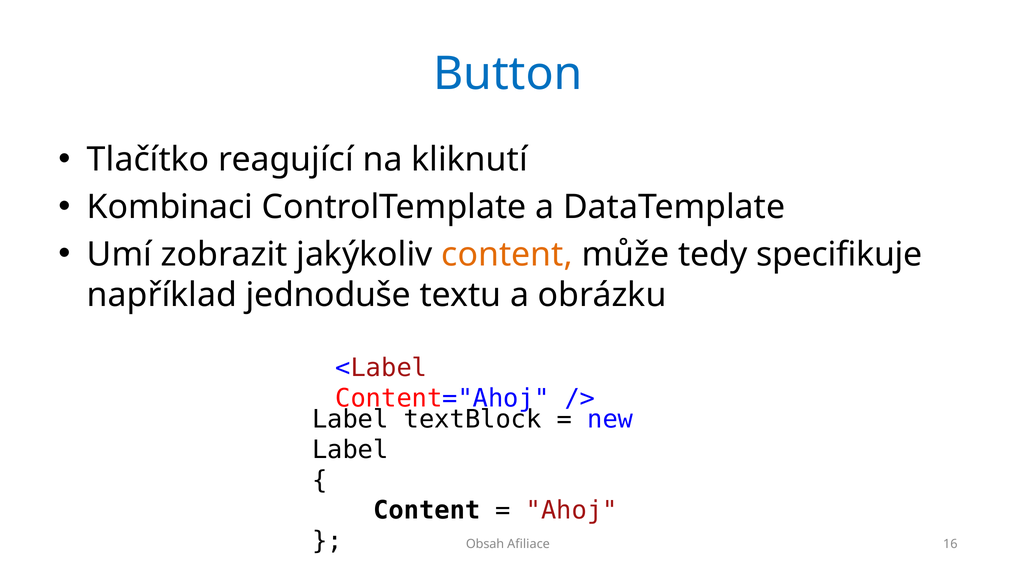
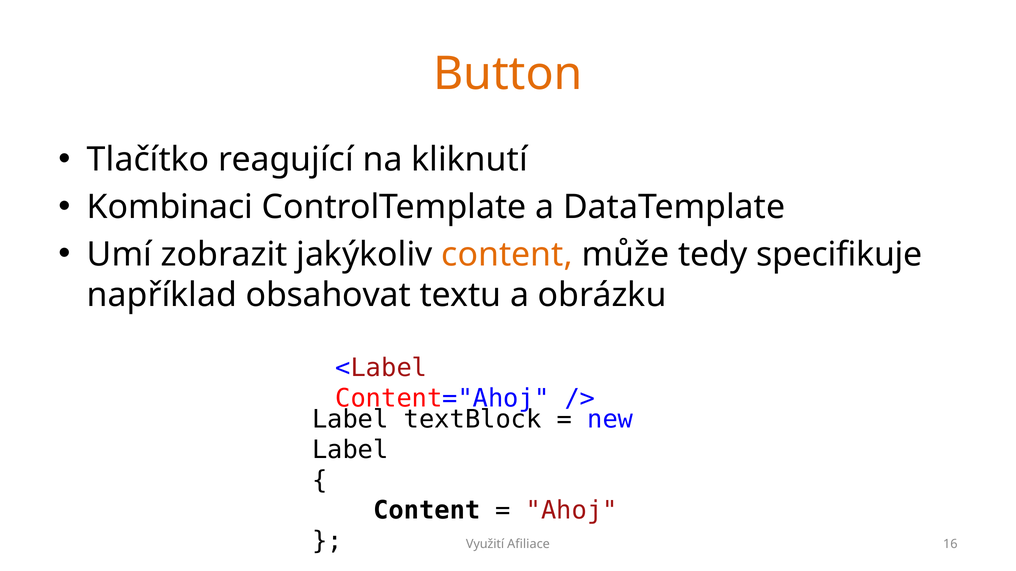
Button colour: blue -> orange
jednoduše: jednoduše -> obsahovat
Obsah: Obsah -> Využití
